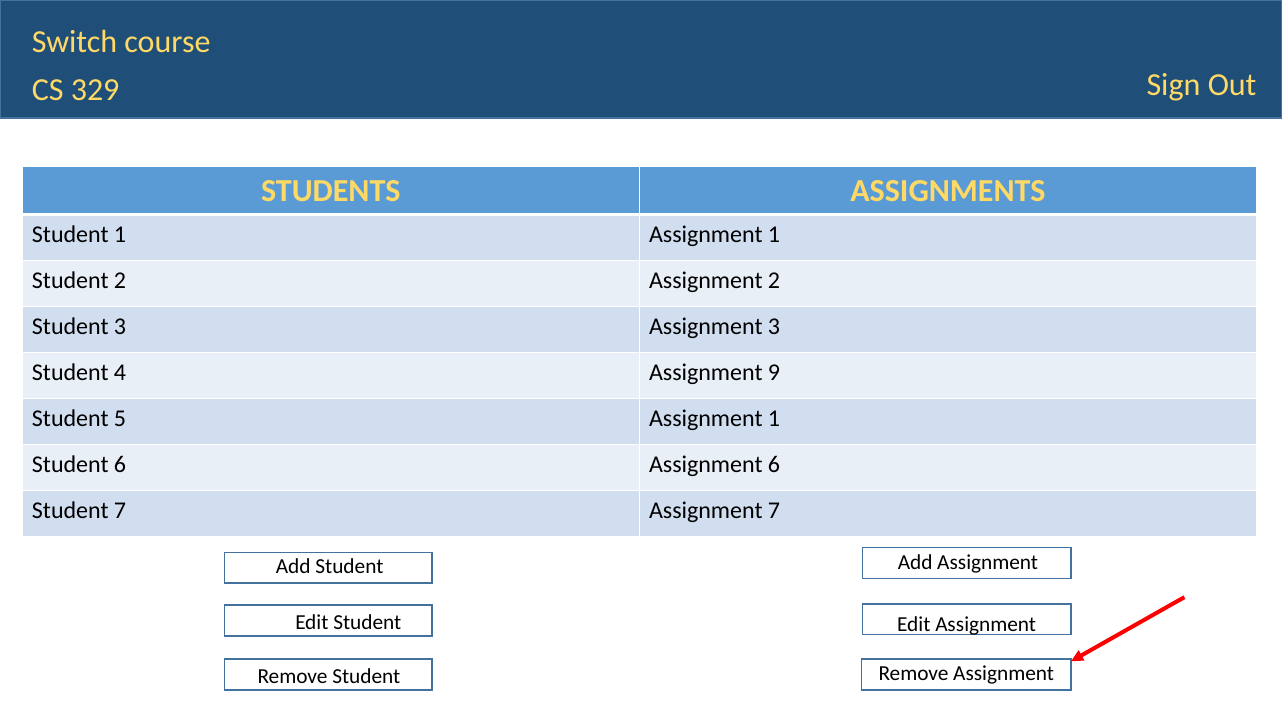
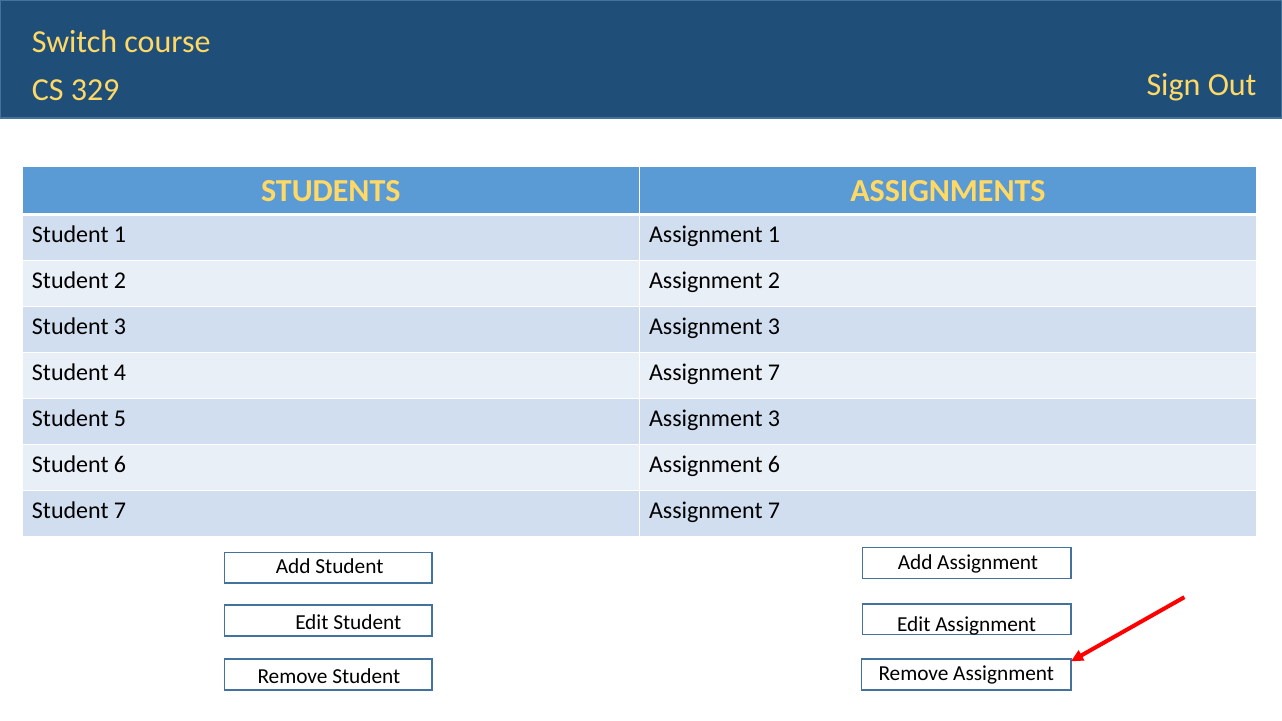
4 Assignment 9: 9 -> 7
5 Assignment 1: 1 -> 3
